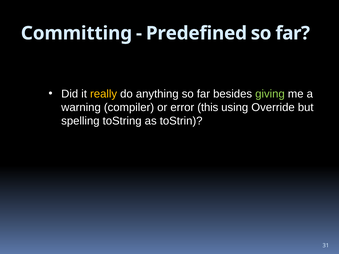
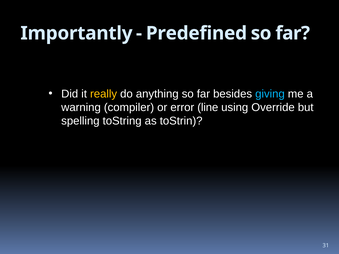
Committing: Committing -> Importantly
giving colour: light green -> light blue
this: this -> line
